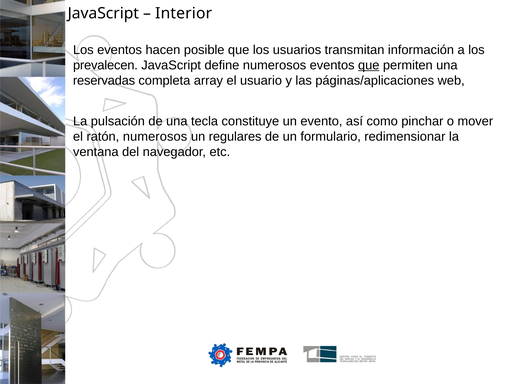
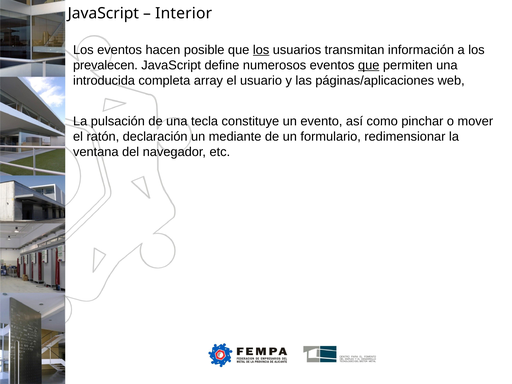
los at (261, 50) underline: none -> present
reservadas: reservadas -> introducida
ratón numerosos: numerosos -> declaración
regulares: regulares -> mediante
